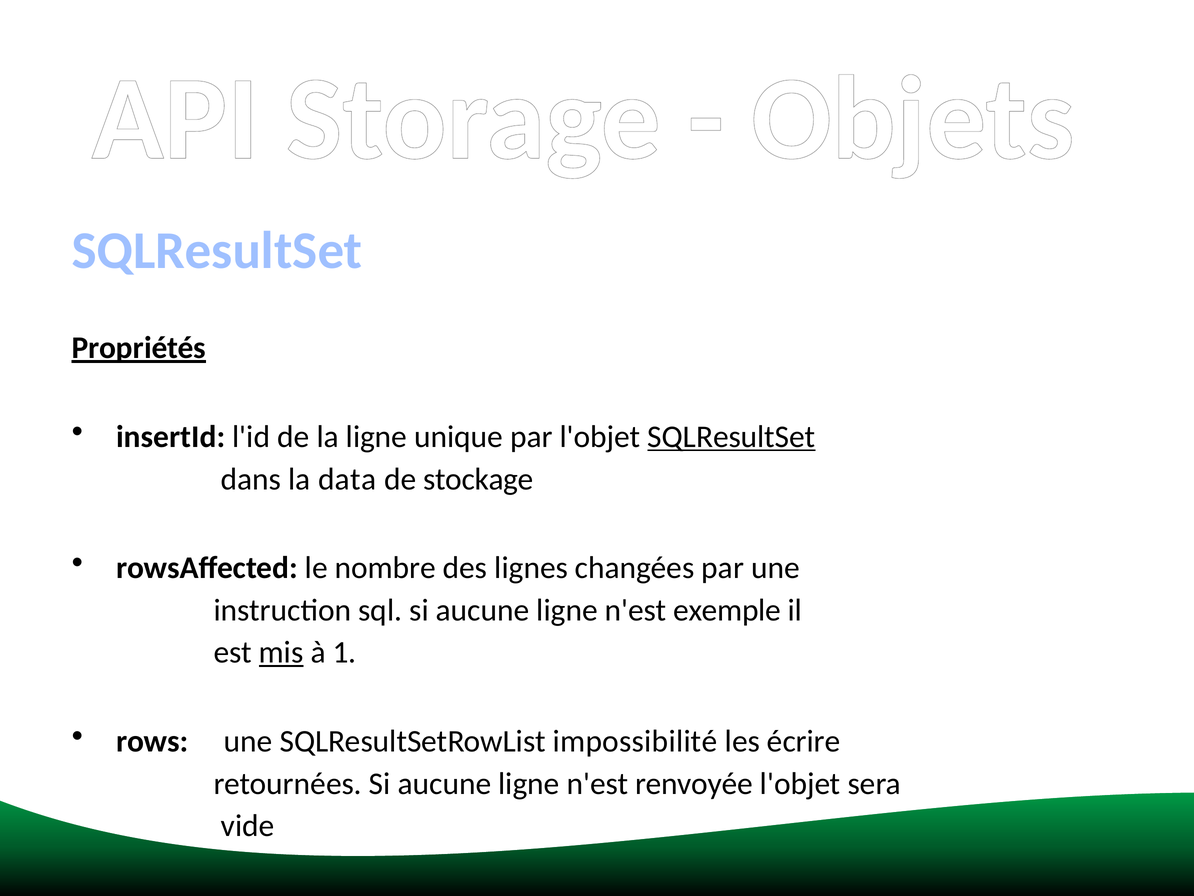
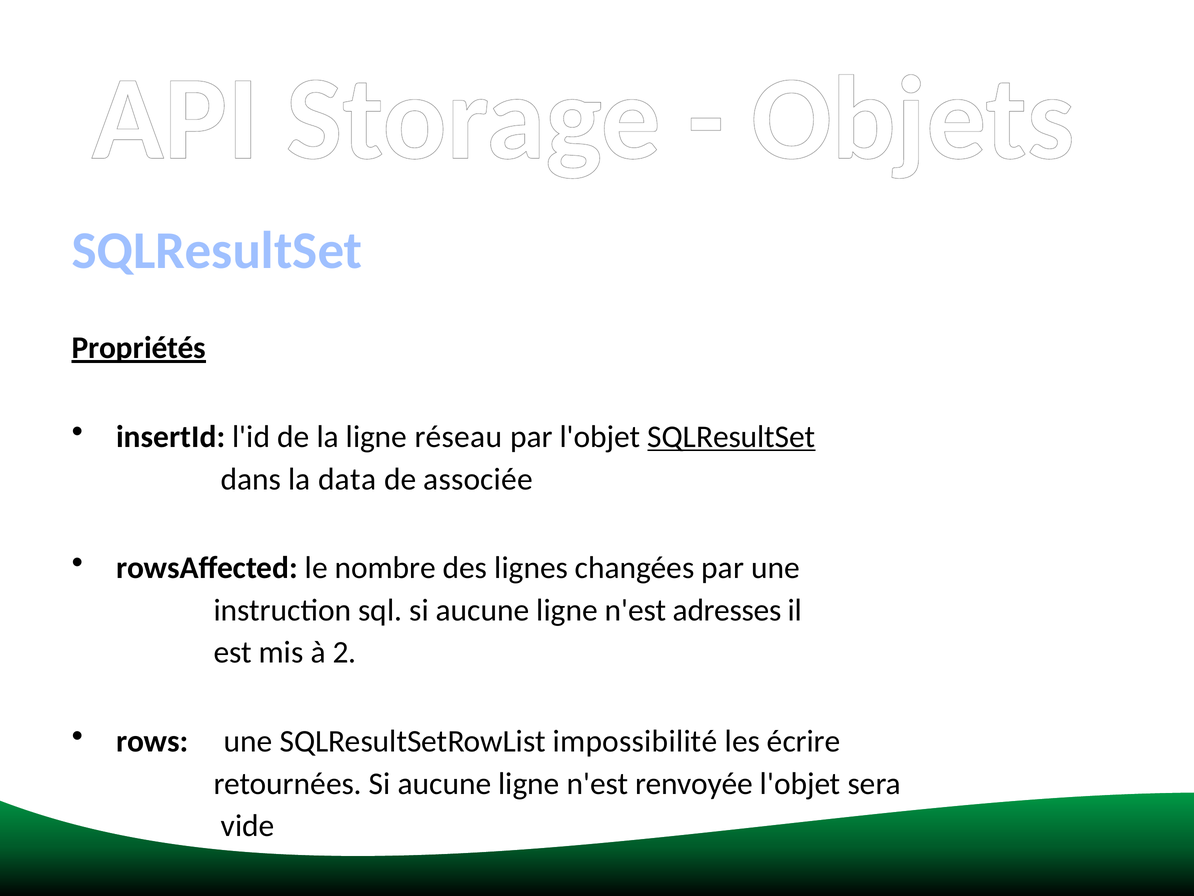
unique: unique -> réseau
stockage: stockage -> associée
exemple: exemple -> adresses
mis underline: present -> none
1: 1 -> 2
